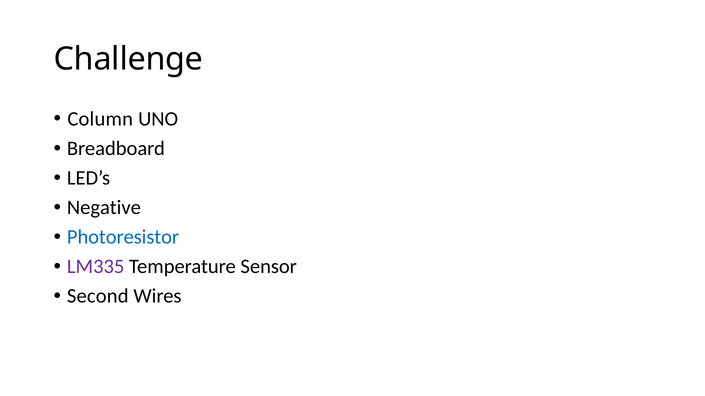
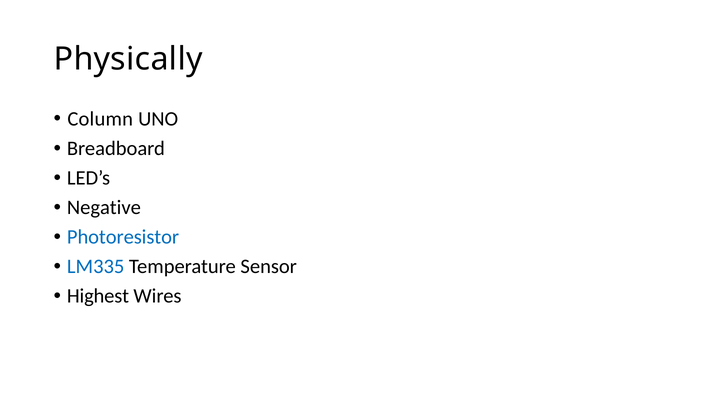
Challenge: Challenge -> Physically
LM335 colour: purple -> blue
Second: Second -> Highest
